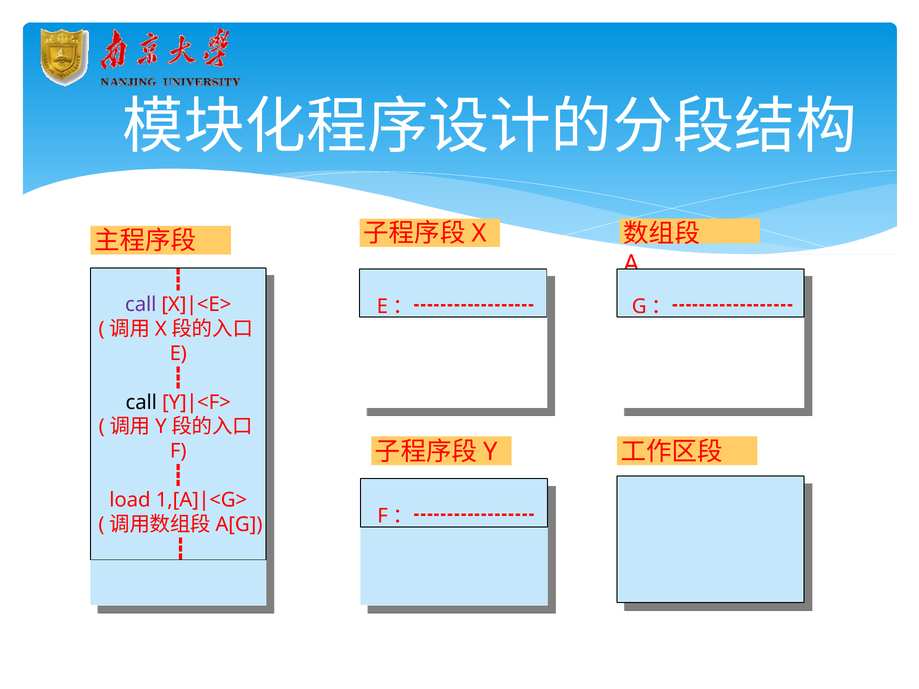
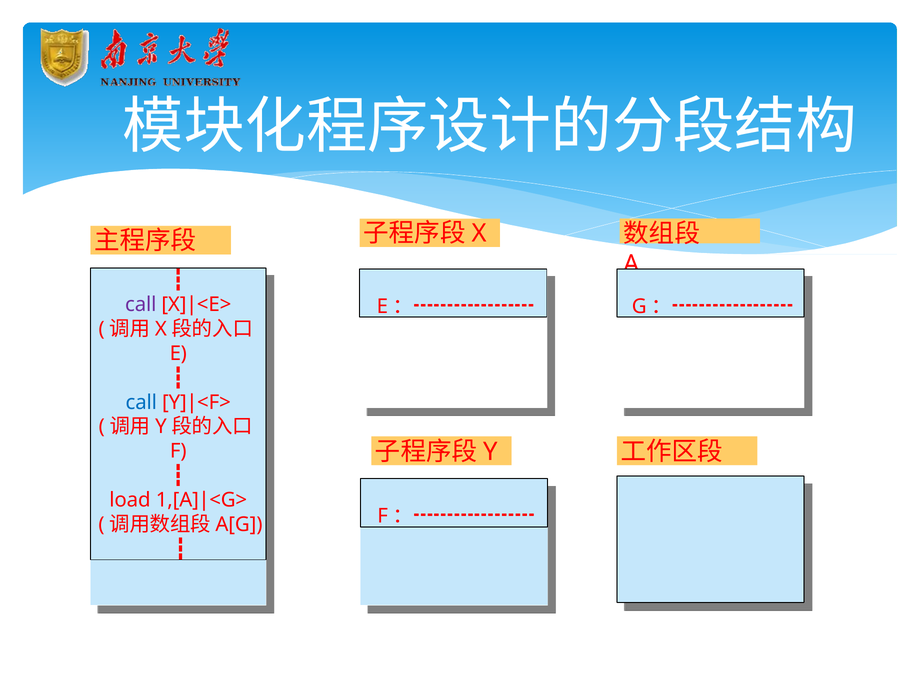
call at (141, 403) colour: black -> blue
